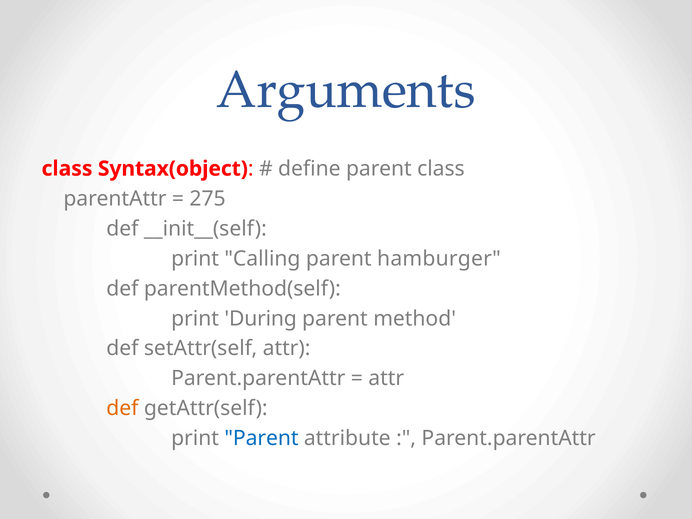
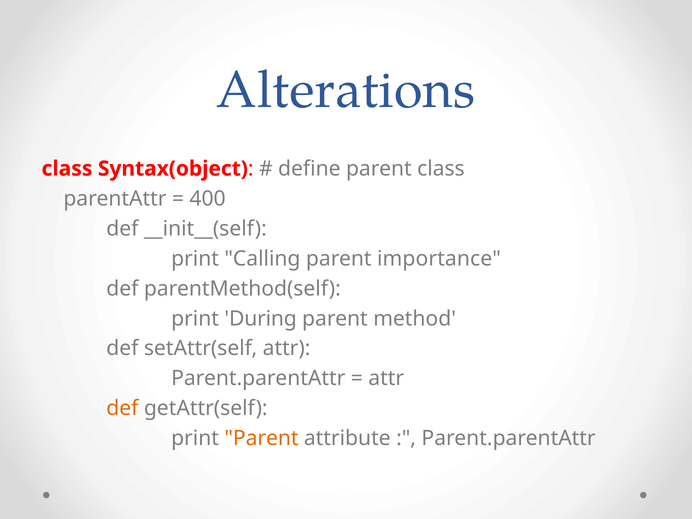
Arguments: Arguments -> Alterations
275: 275 -> 400
hamburger: hamburger -> importance
Parent at (262, 438) colour: blue -> orange
